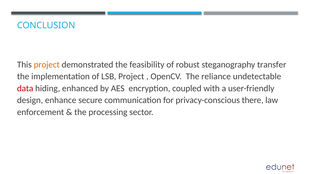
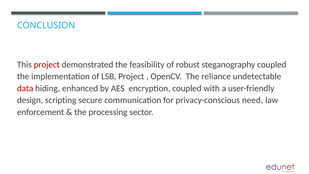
project at (47, 64) colour: orange -> red
steganography transfer: transfer -> coupled
enhance: enhance -> scripting
there: there -> need
